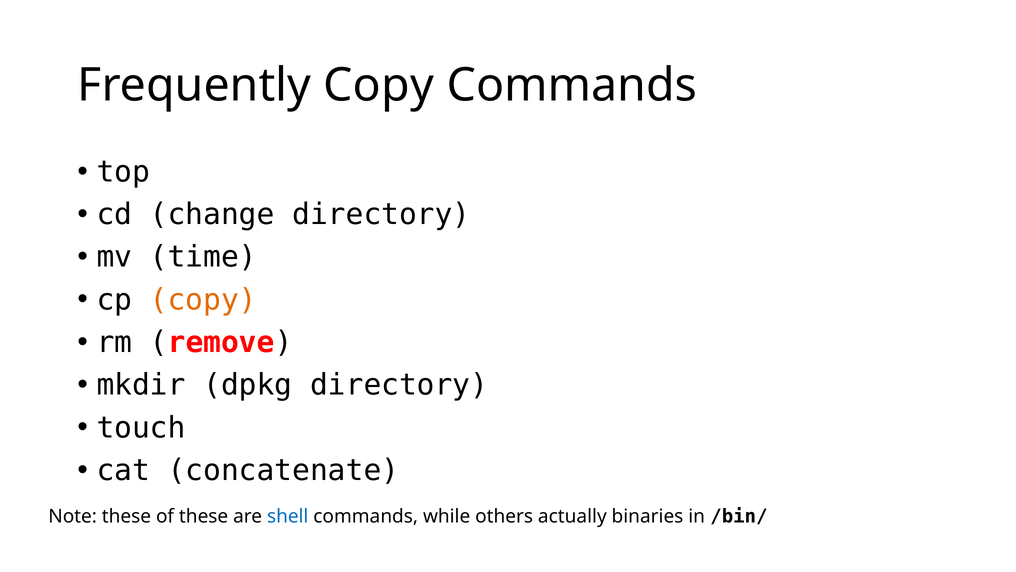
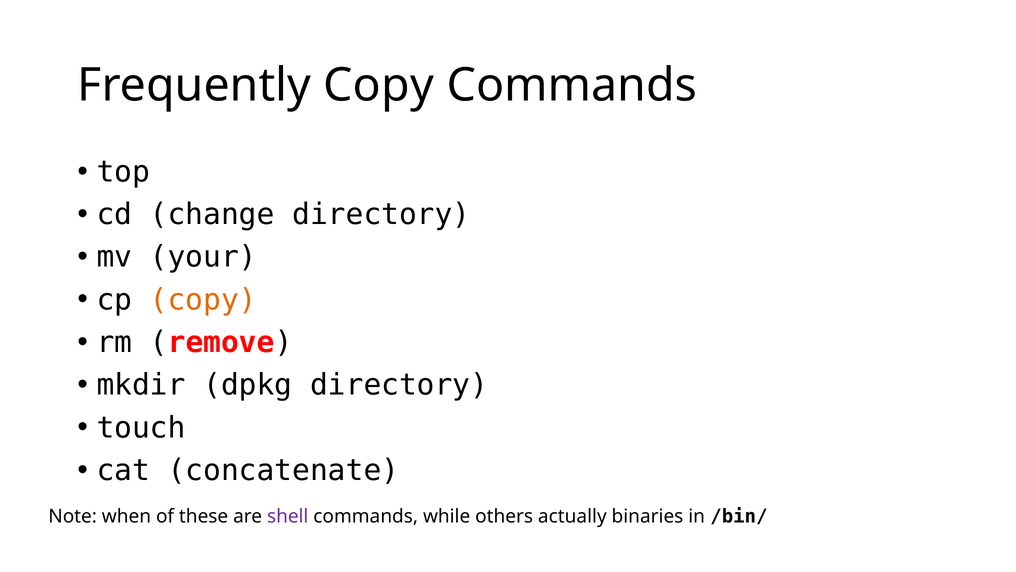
time: time -> your
Note these: these -> when
shell colour: blue -> purple
